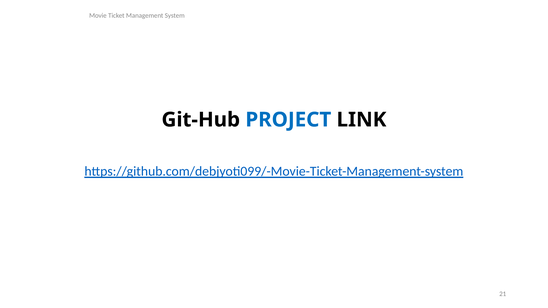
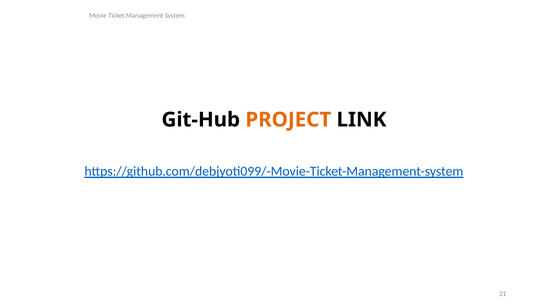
PROJECT colour: blue -> orange
